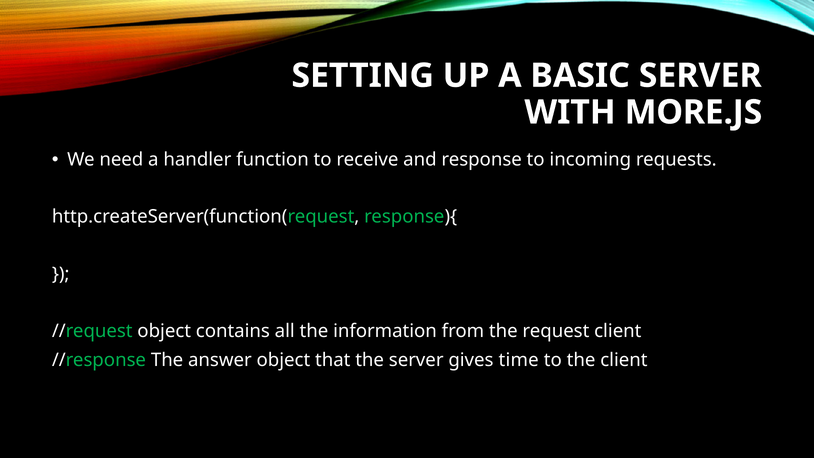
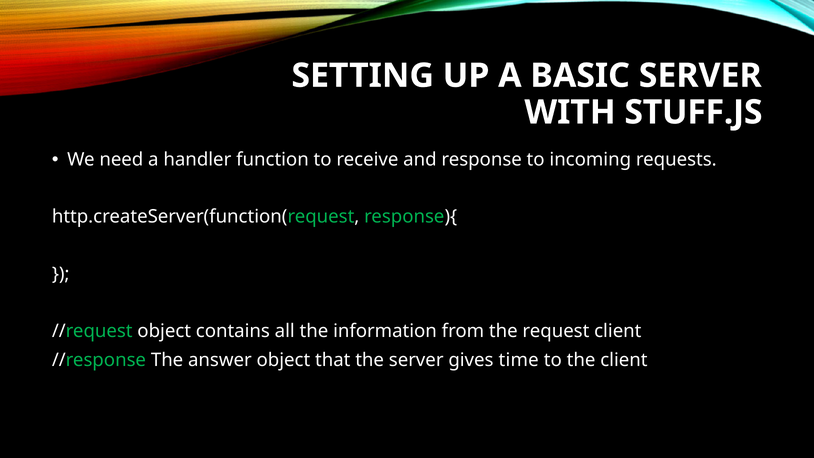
MORE.JS: MORE.JS -> STUFF.JS
